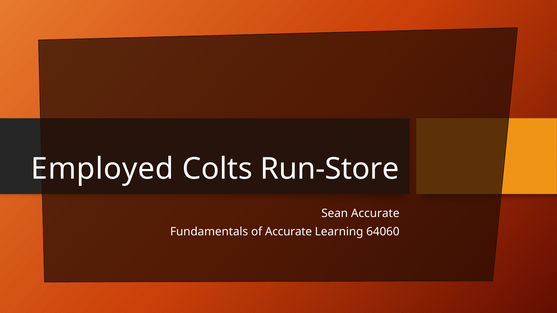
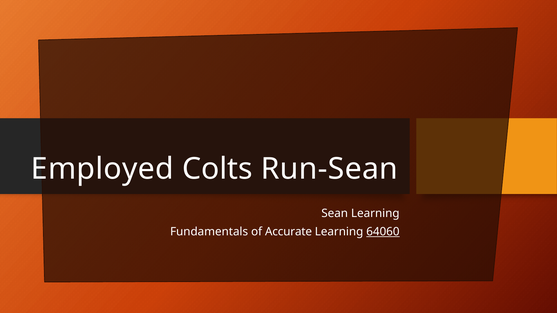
Run-Store: Run-Store -> Run-Sean
Sean Accurate: Accurate -> Learning
64060 underline: none -> present
